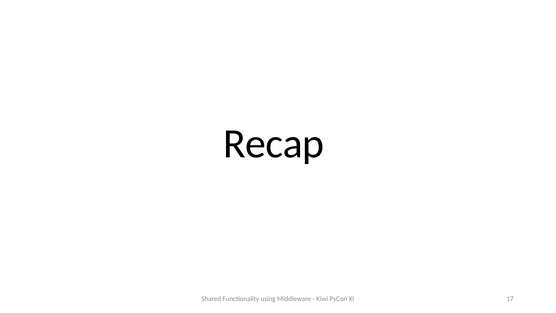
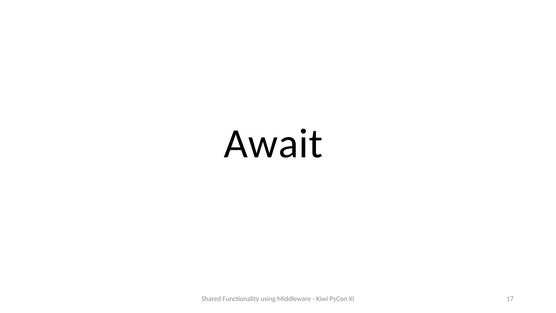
Recap: Recap -> Await
